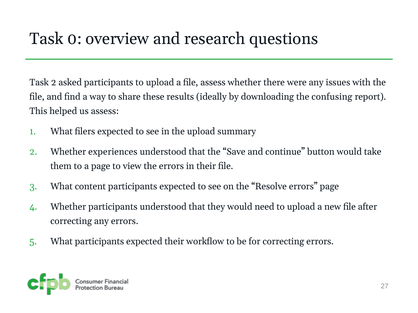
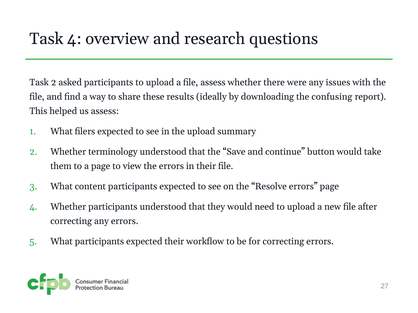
Task 0: 0 -> 4
experiences: experiences -> terminology
